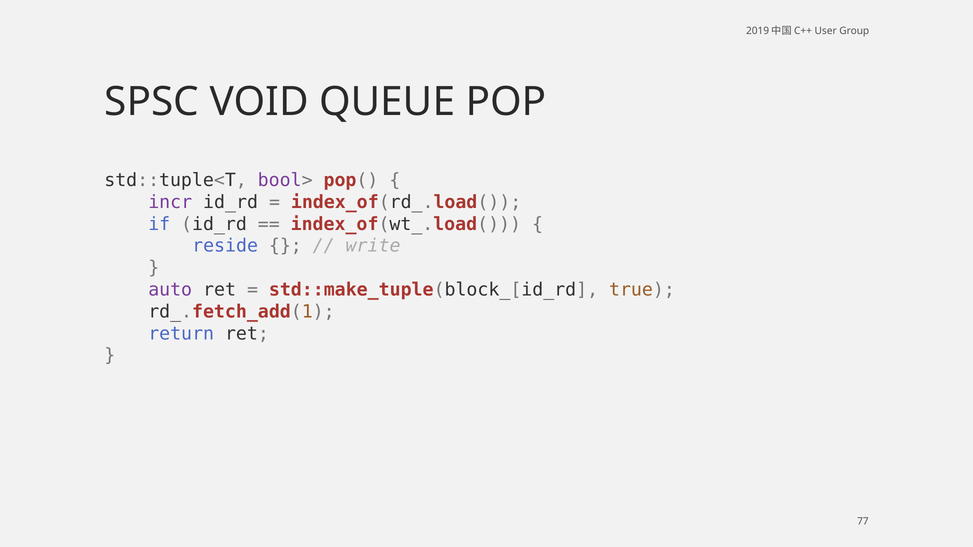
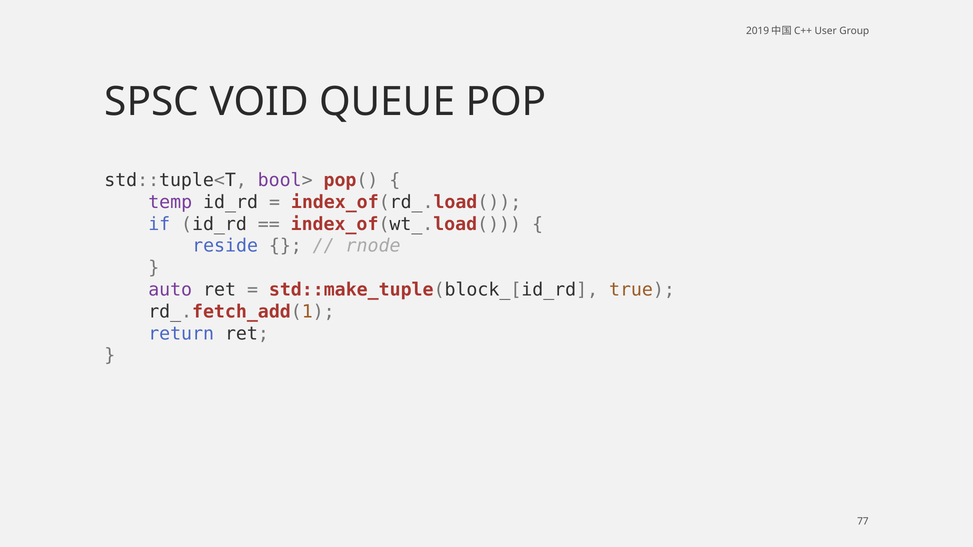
incr: incr -> temp
write: write -> rnode
